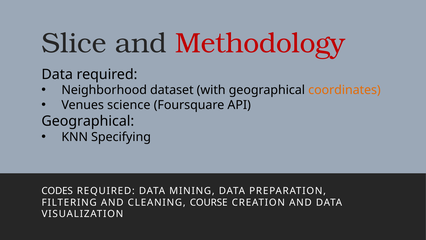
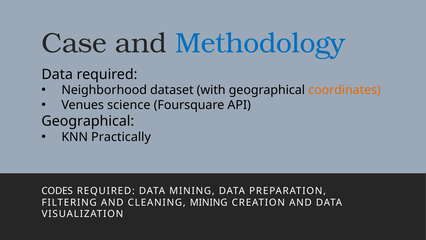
Slice: Slice -> Case
Methodology colour: red -> blue
Specifying: Specifying -> Practically
CLEANING COURSE: COURSE -> MINING
